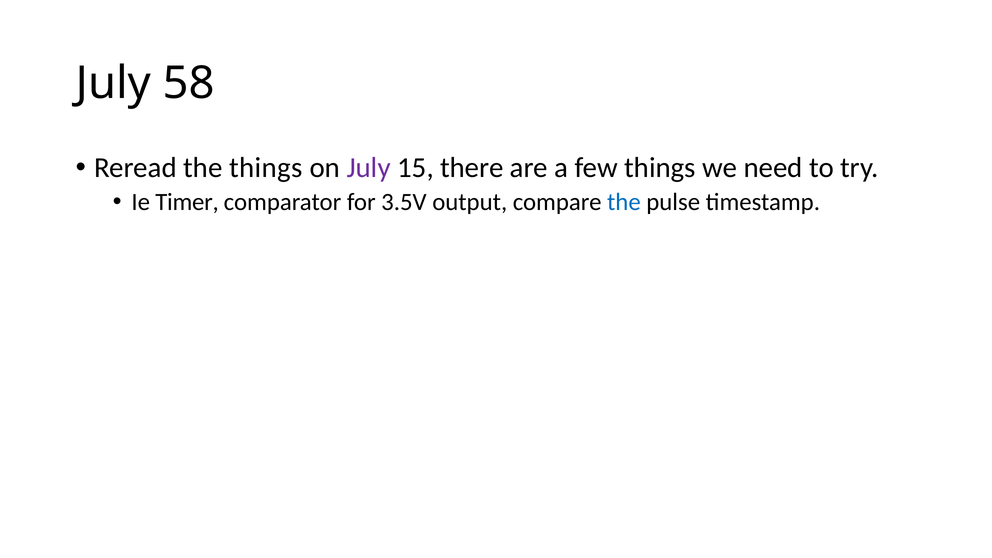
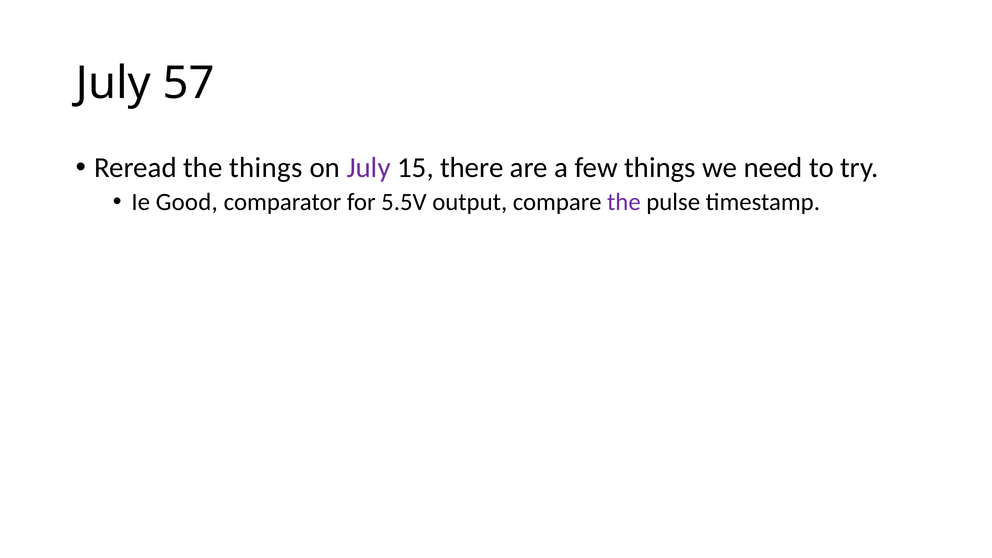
58: 58 -> 57
Timer: Timer -> Good
3.5V: 3.5V -> 5.5V
the at (624, 202) colour: blue -> purple
